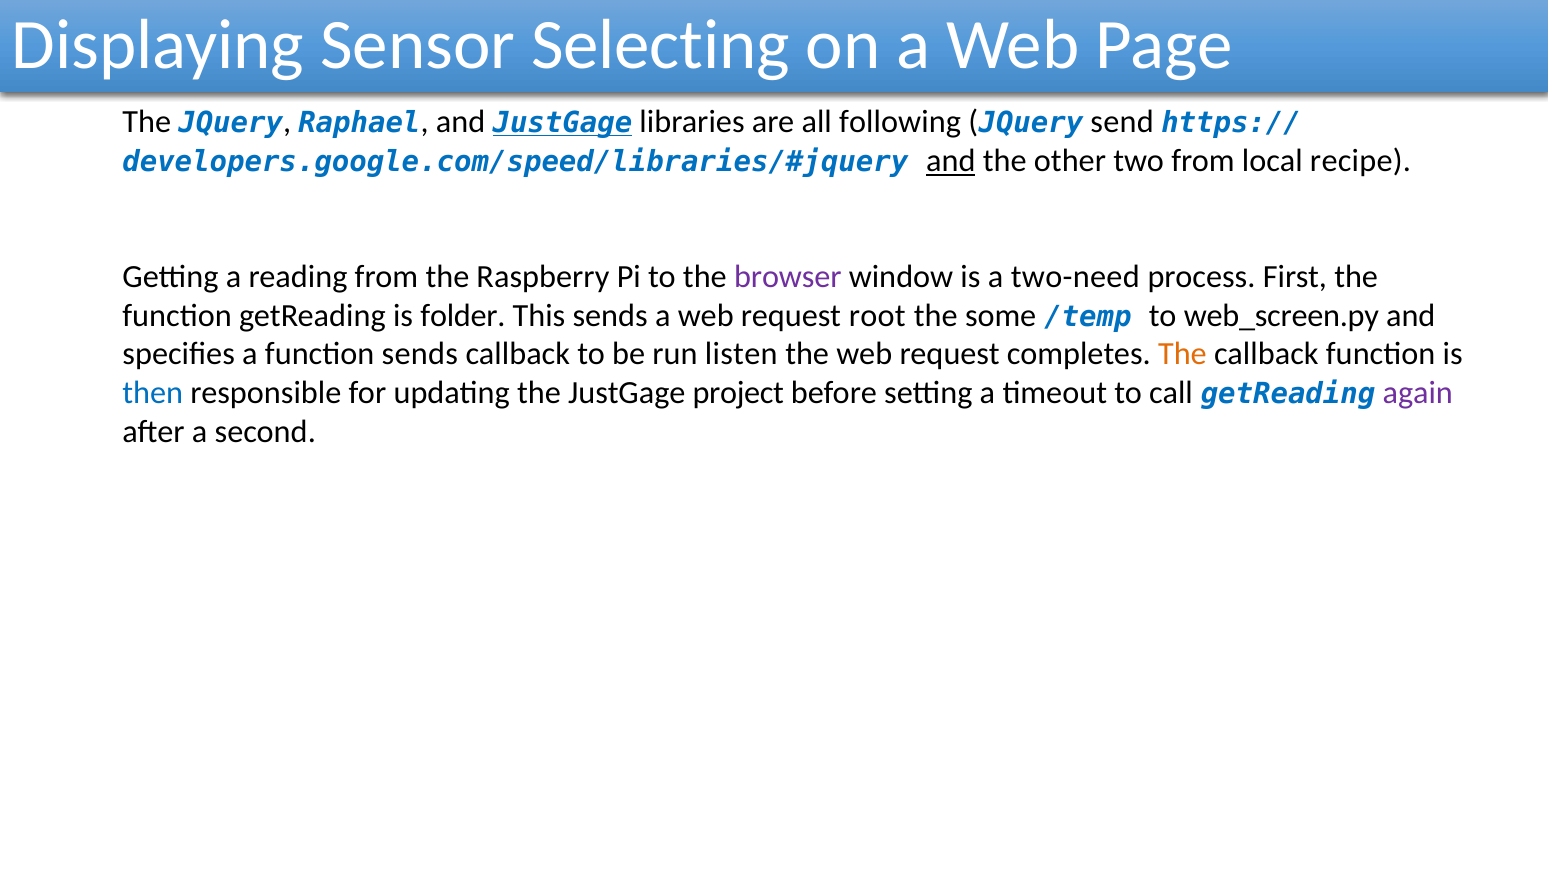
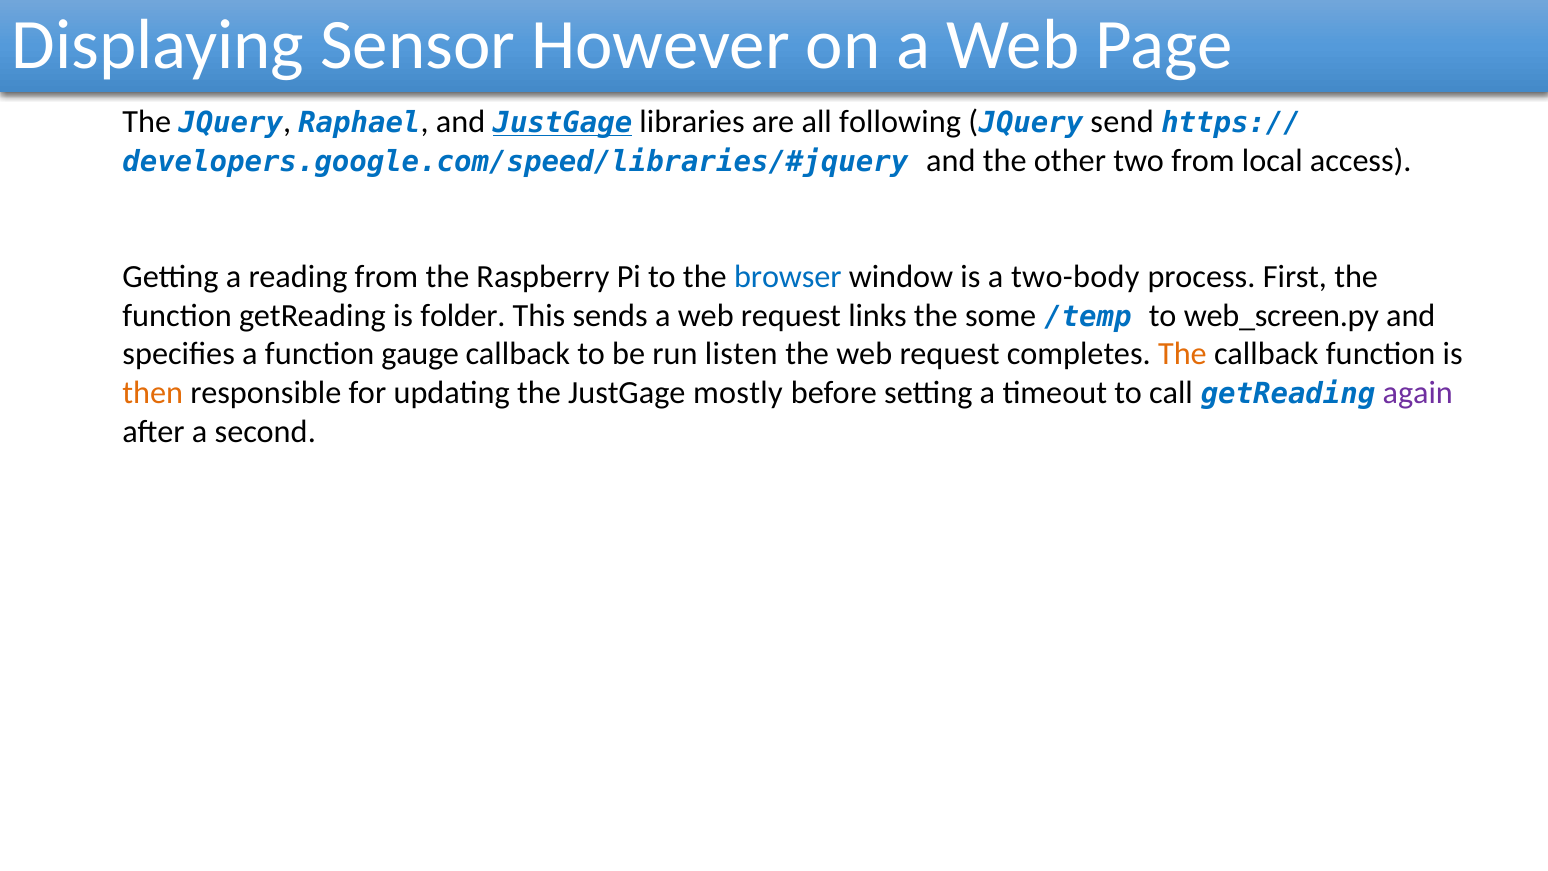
Selecting: Selecting -> However
and at (951, 161) underline: present -> none
recipe: recipe -> access
browser colour: purple -> blue
two-need: two-need -> two-body
root: root -> links
function sends: sends -> gauge
then colour: blue -> orange
project: project -> mostly
